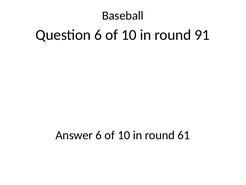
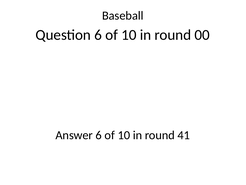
91: 91 -> 00
61: 61 -> 41
